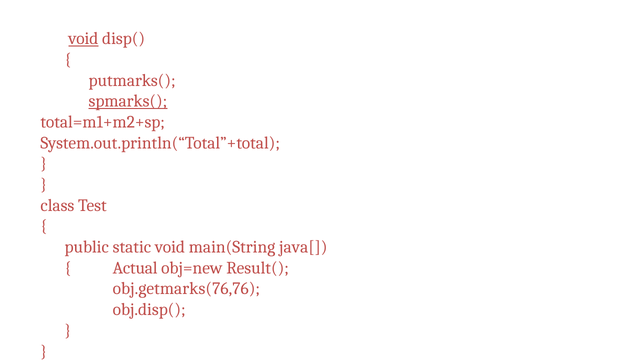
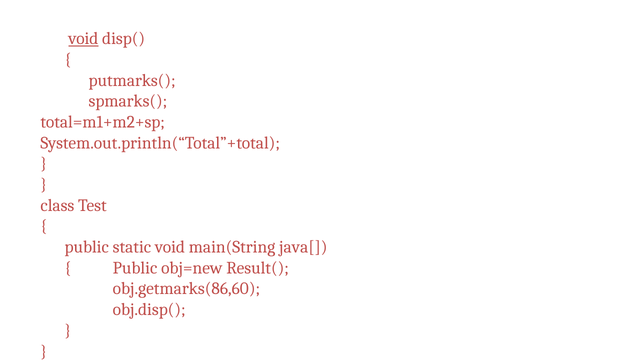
spmarks( underline: present -> none
Actual at (135, 268): Actual -> Public
obj.getmarks(76,76: obj.getmarks(76,76 -> obj.getmarks(86,60
